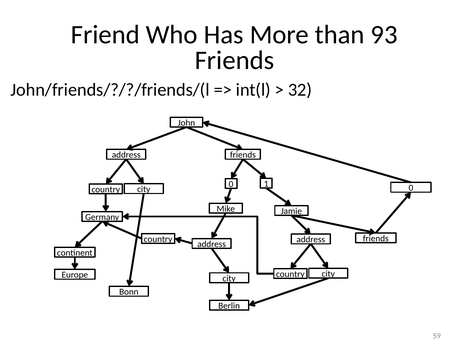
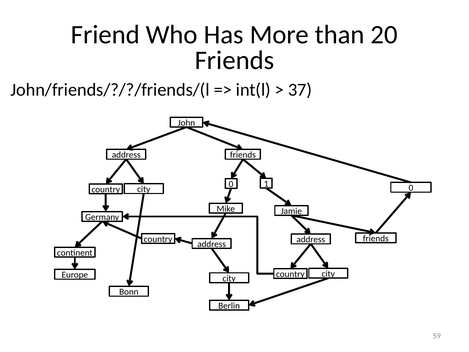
93: 93 -> 20
32: 32 -> 37
